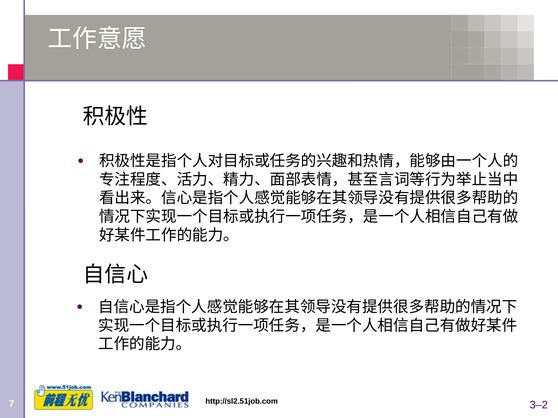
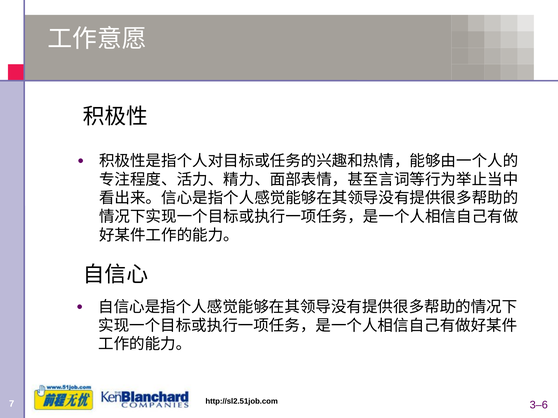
3–2: 3–2 -> 3–6
